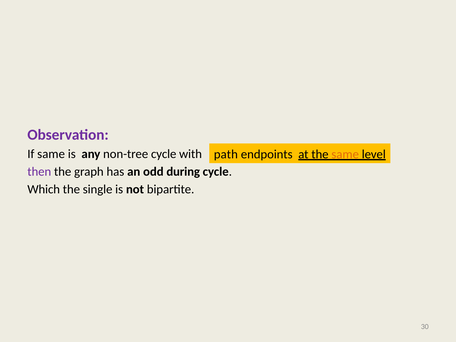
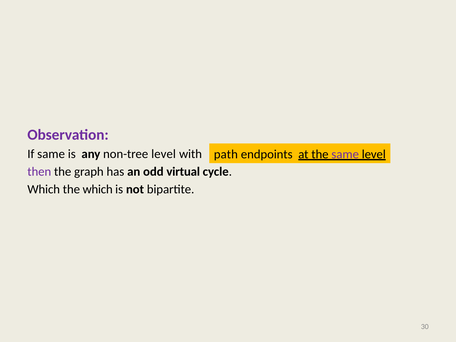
non-tree cycle: cycle -> level
same at (345, 154) colour: orange -> purple
during: during -> virtual
the single: single -> which
